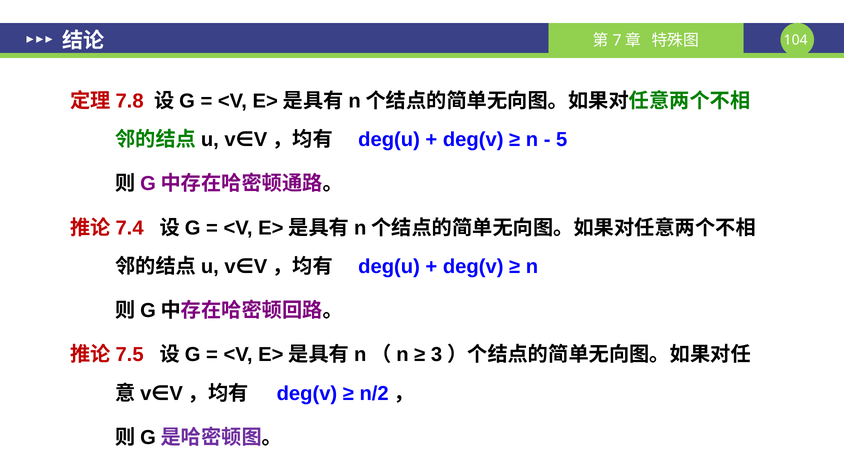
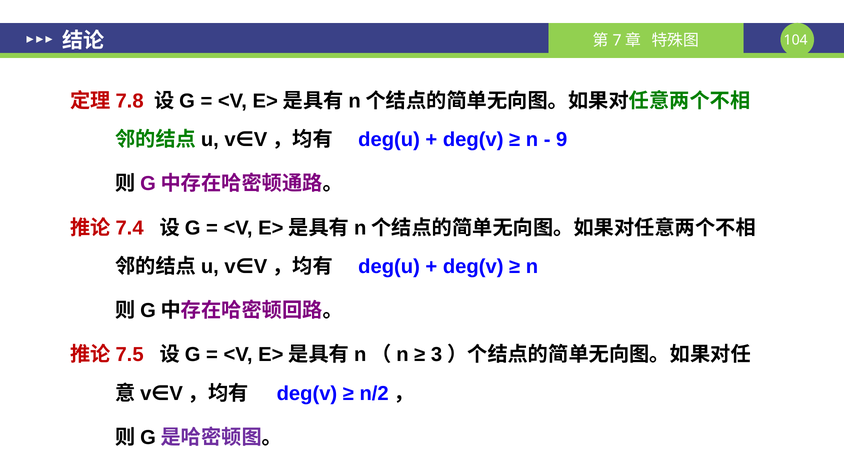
5: 5 -> 9
